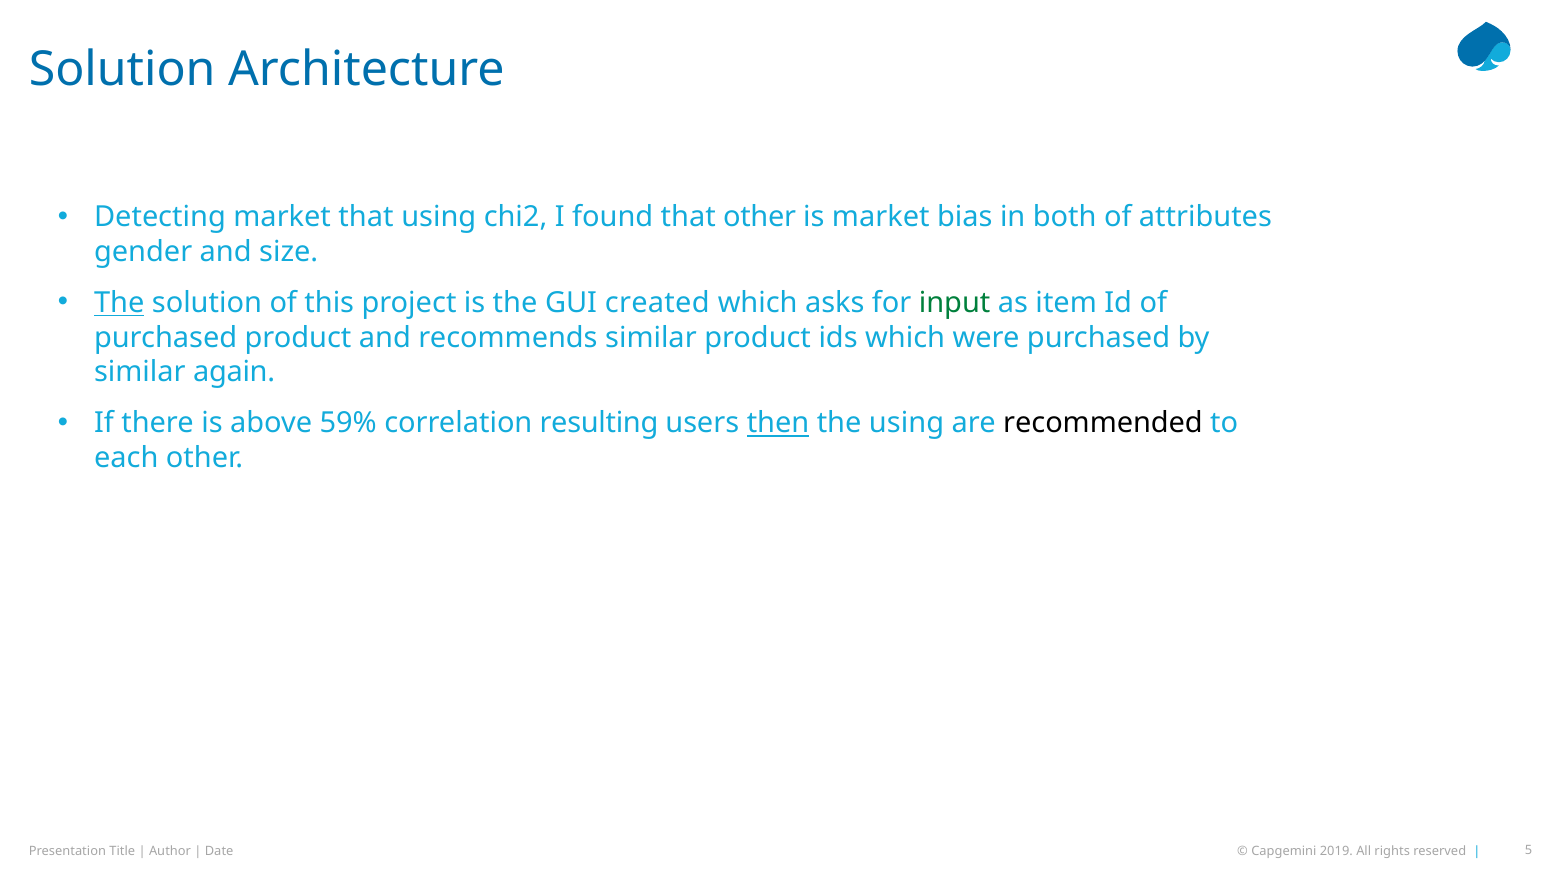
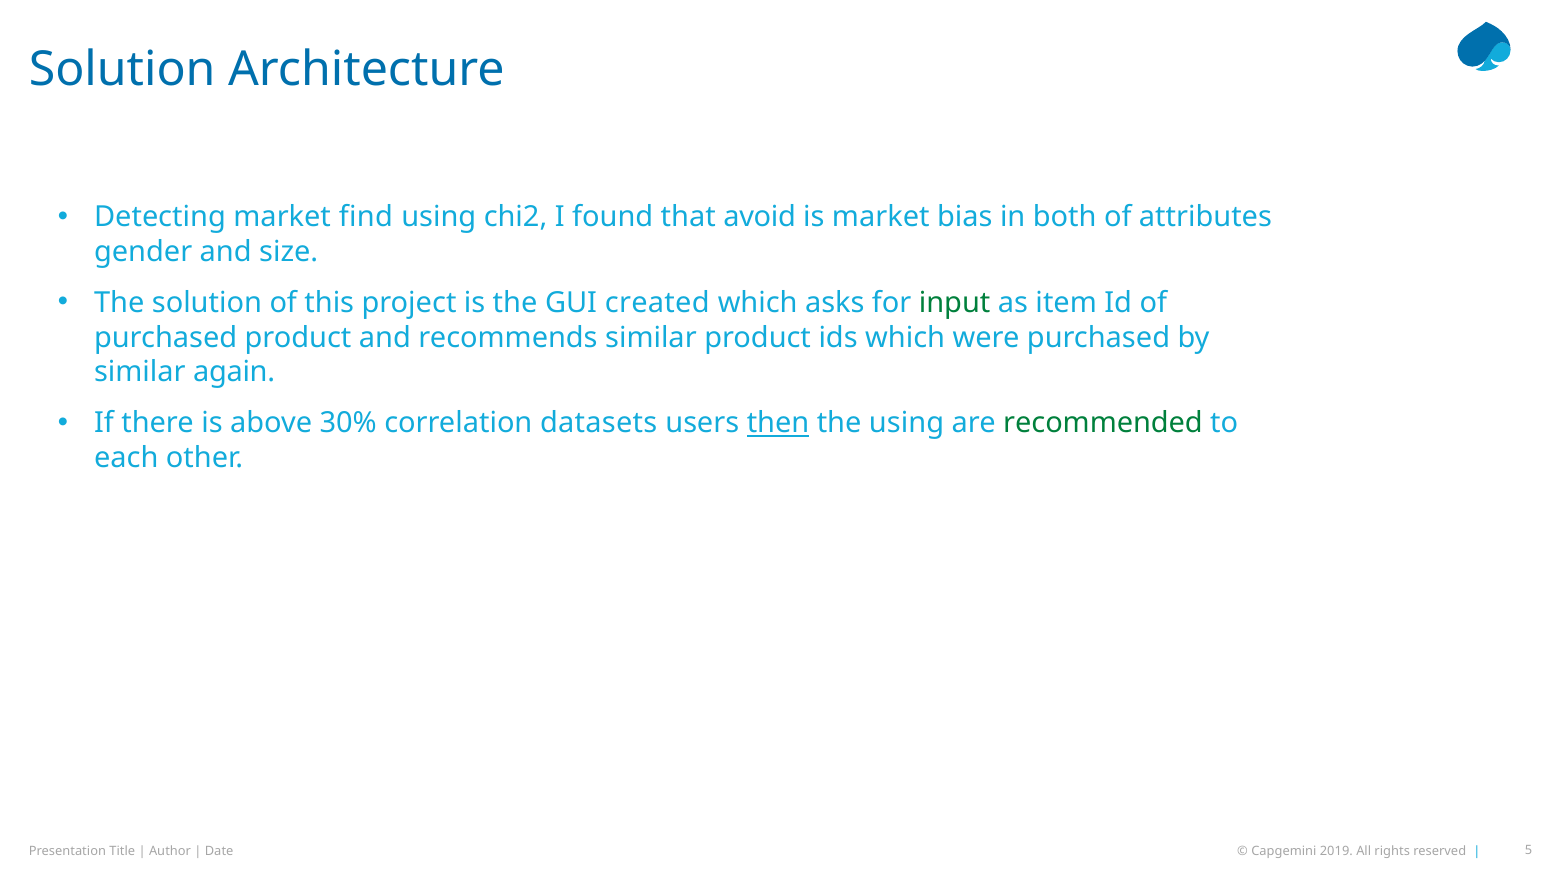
market that: that -> find
that other: other -> avoid
The at (119, 303) underline: present -> none
59%: 59% -> 30%
resulting: resulting -> datasets
recommended colour: black -> green
